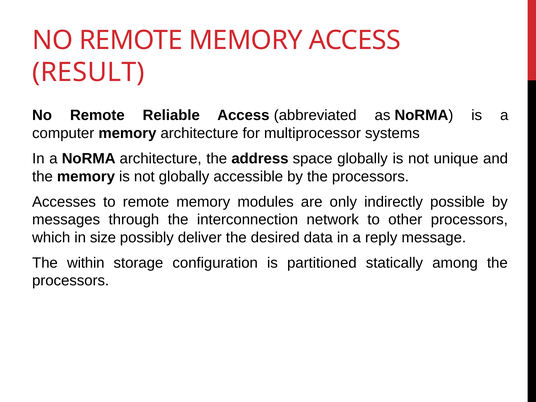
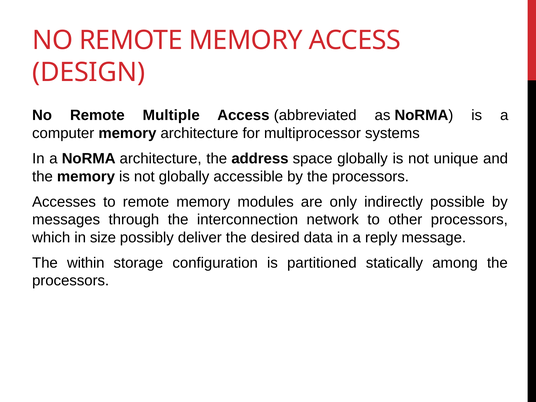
RESULT: RESULT -> DESIGN
Reliable: Reliable -> Multiple
